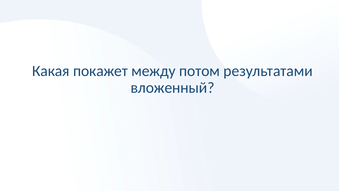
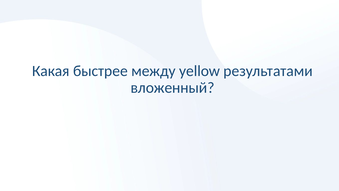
покажет: покажет -> быстрее
потом: потом -> yellow
